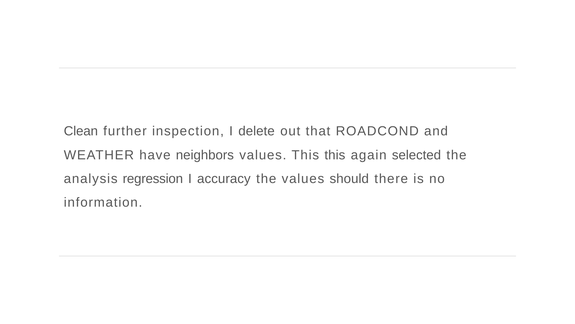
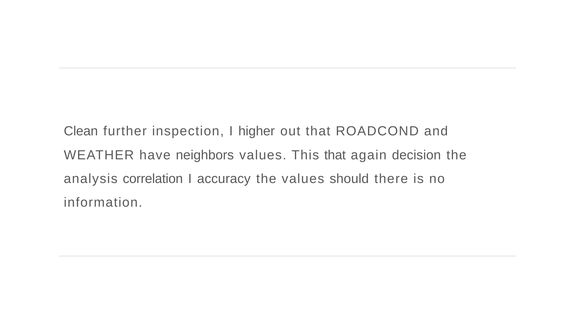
delete: delete -> higher
This this: this -> that
selected: selected -> decision
regression: regression -> correlation
